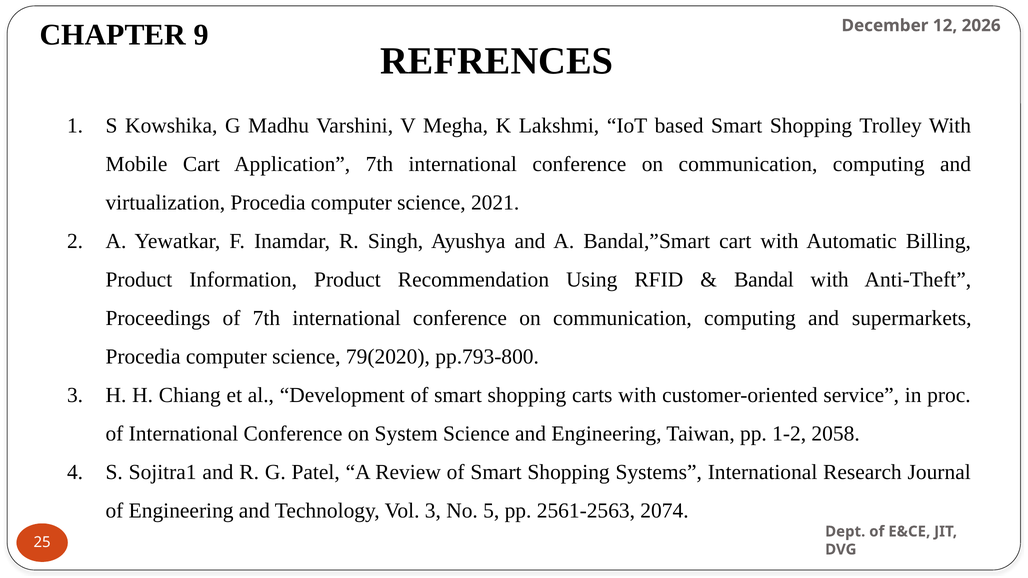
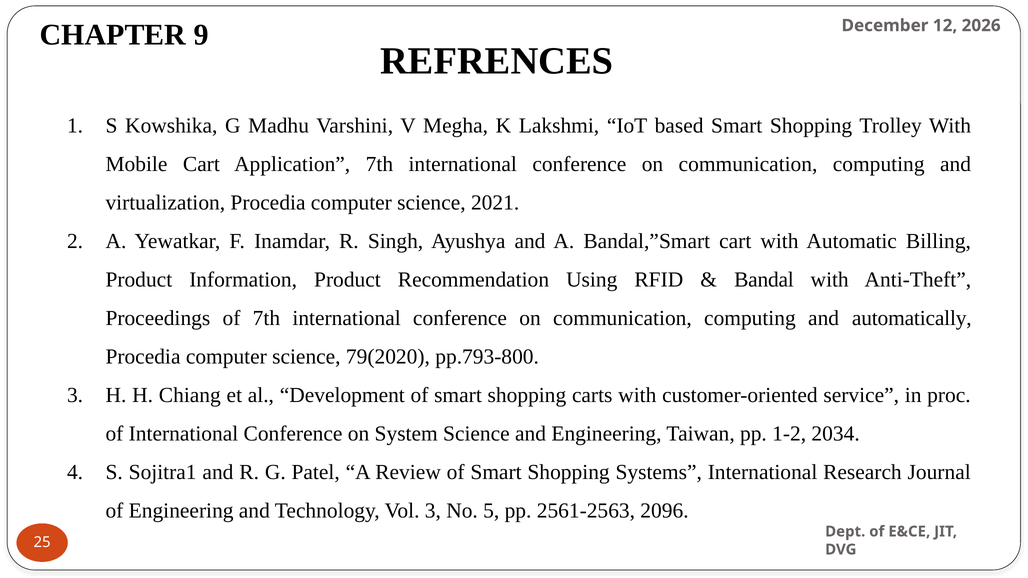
supermarkets: supermarkets -> automatically
2058: 2058 -> 2034
2074: 2074 -> 2096
